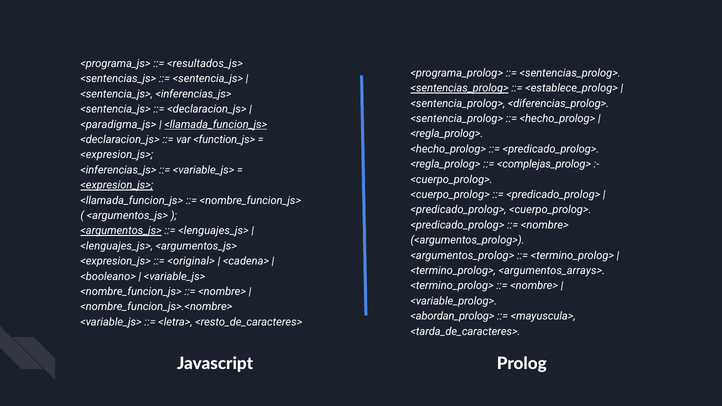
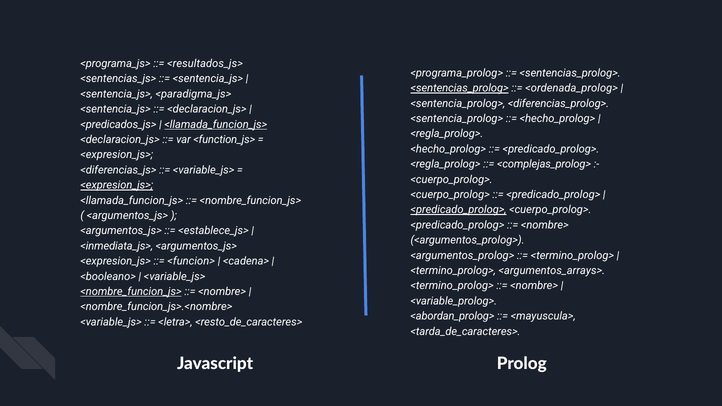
<establece_prolog>: <establece_prolog> -> <ordenada_prolog>
<sentencia_js> <inferencias_js>: <inferencias_js> -> <paradigma_js>
<paradigma_js>: <paradigma_js> -> <predicados_js>
<inferencias_js> at (118, 170): <inferencias_js> -> <diferencias_js>
<predicado_prolog> at (459, 210) underline: none -> present
<argumentos_js> at (121, 231) underline: present -> none
<lenguajes_js> at (214, 231): <lenguajes_js> -> <establece_js>
<lenguajes_js> at (117, 246): <lenguajes_js> -> <inmediata_js>
<original>: <original> -> <funcion>
<nombre_funcion_js> at (131, 292) underline: none -> present
